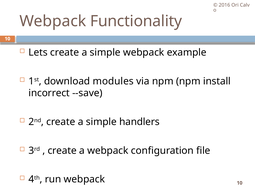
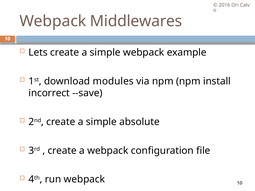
Functionality: Functionality -> Middlewares
handlers: handlers -> absolute
